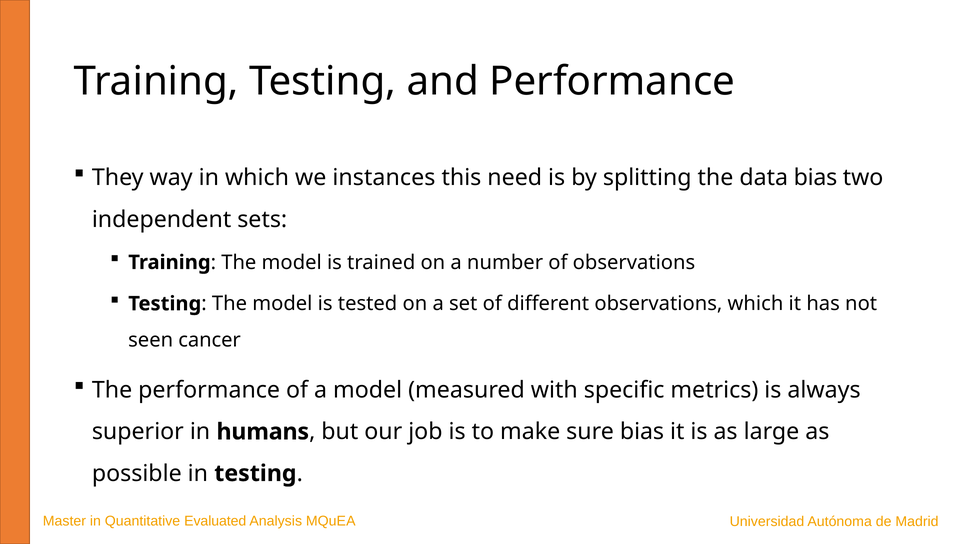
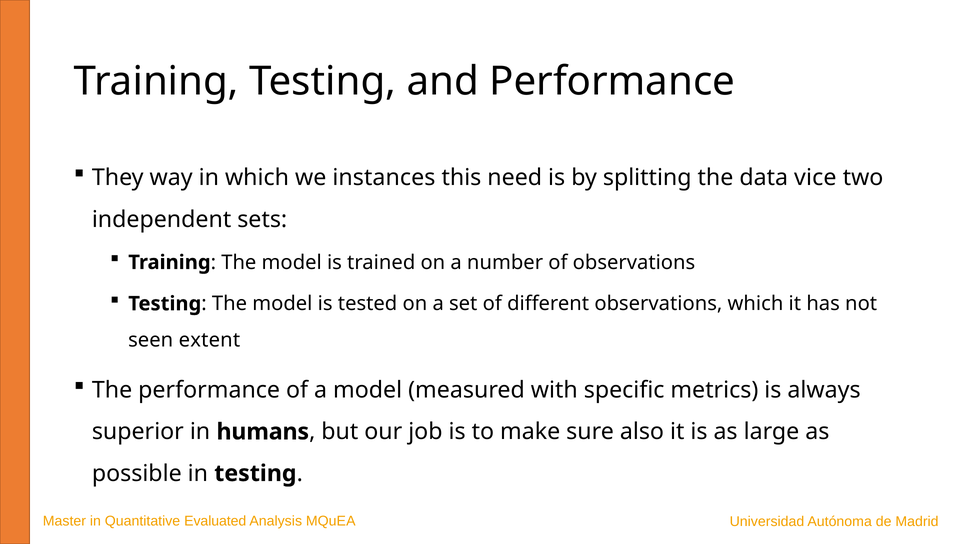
data bias: bias -> vice
cancer: cancer -> extent
sure bias: bias -> also
